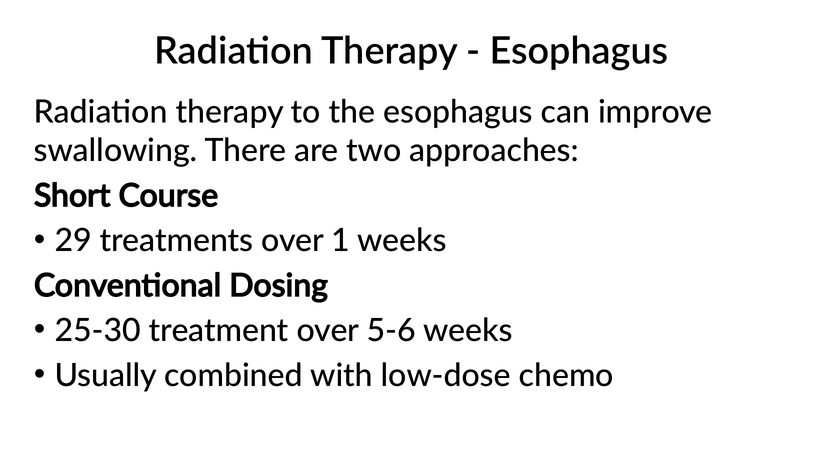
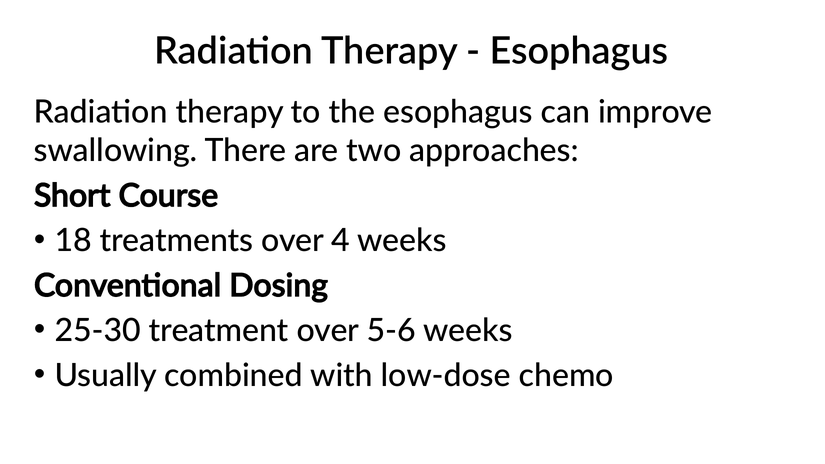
29: 29 -> 18
1: 1 -> 4
